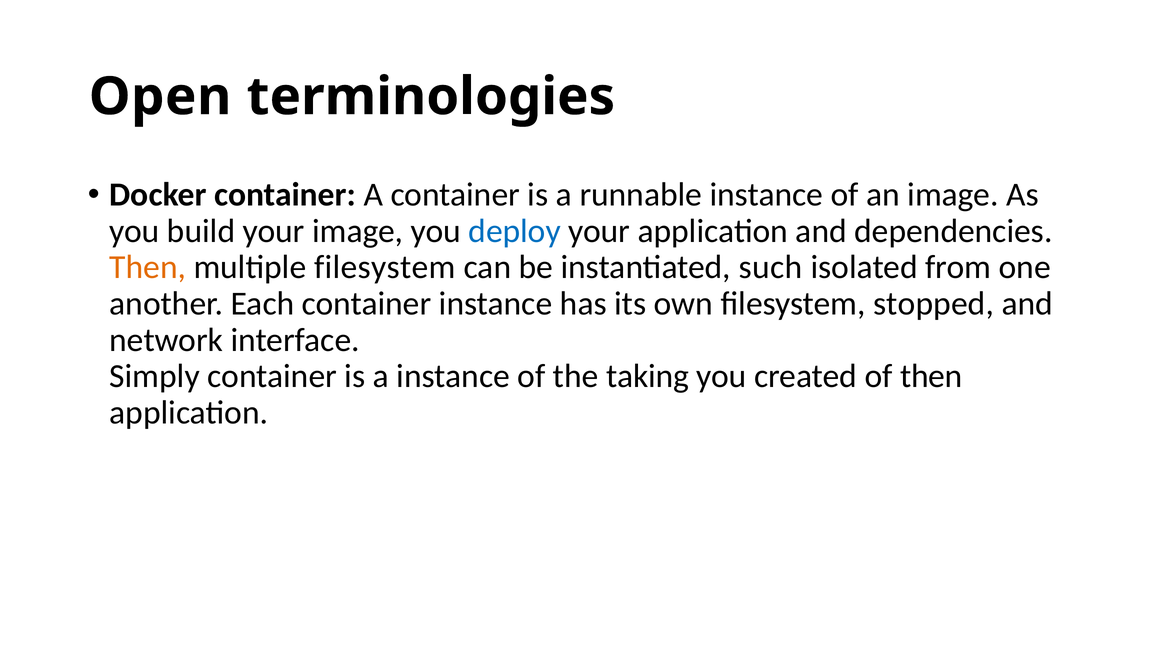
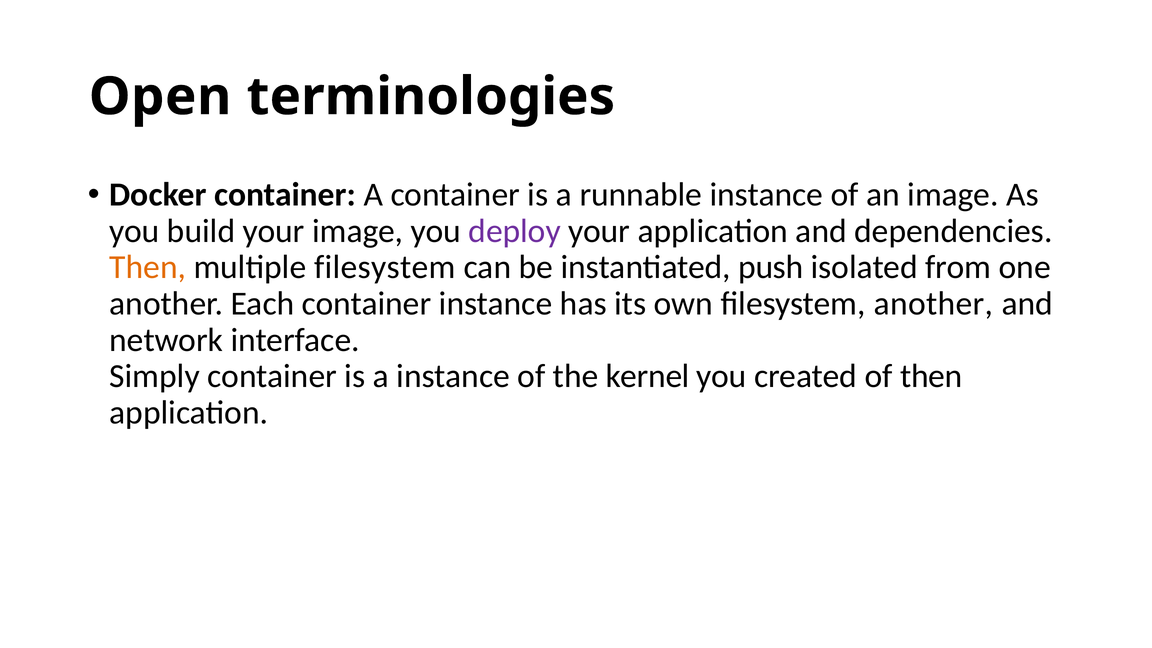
deploy colour: blue -> purple
such: such -> push
filesystem stopped: stopped -> another
taking: taking -> kernel
